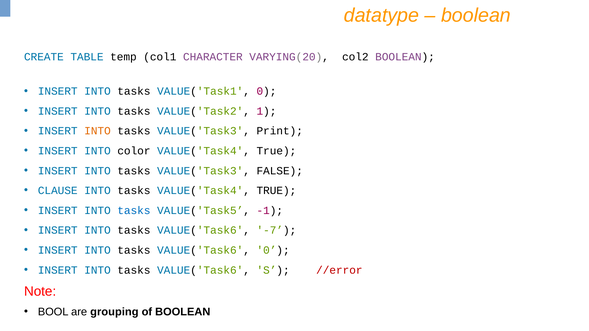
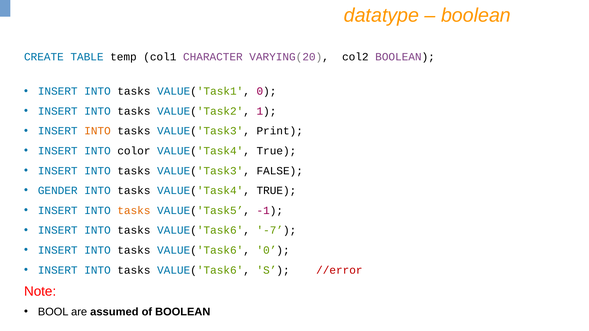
CLAUSE: CLAUSE -> GENDER
tasks at (134, 211) colour: blue -> orange
grouping: grouping -> assumed
